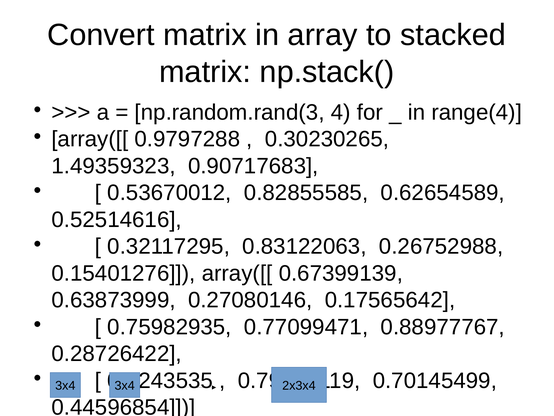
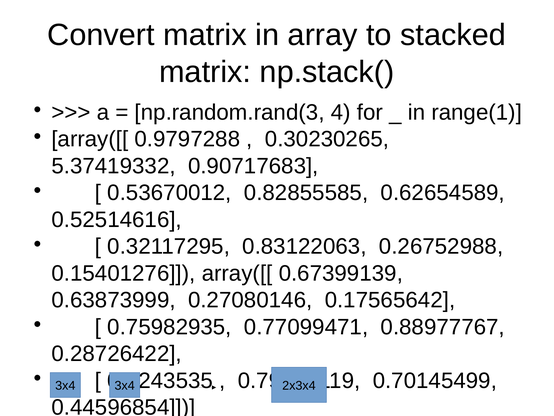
range(4: range(4 -> range(1
1.49359323: 1.49359323 -> 5.37419332
